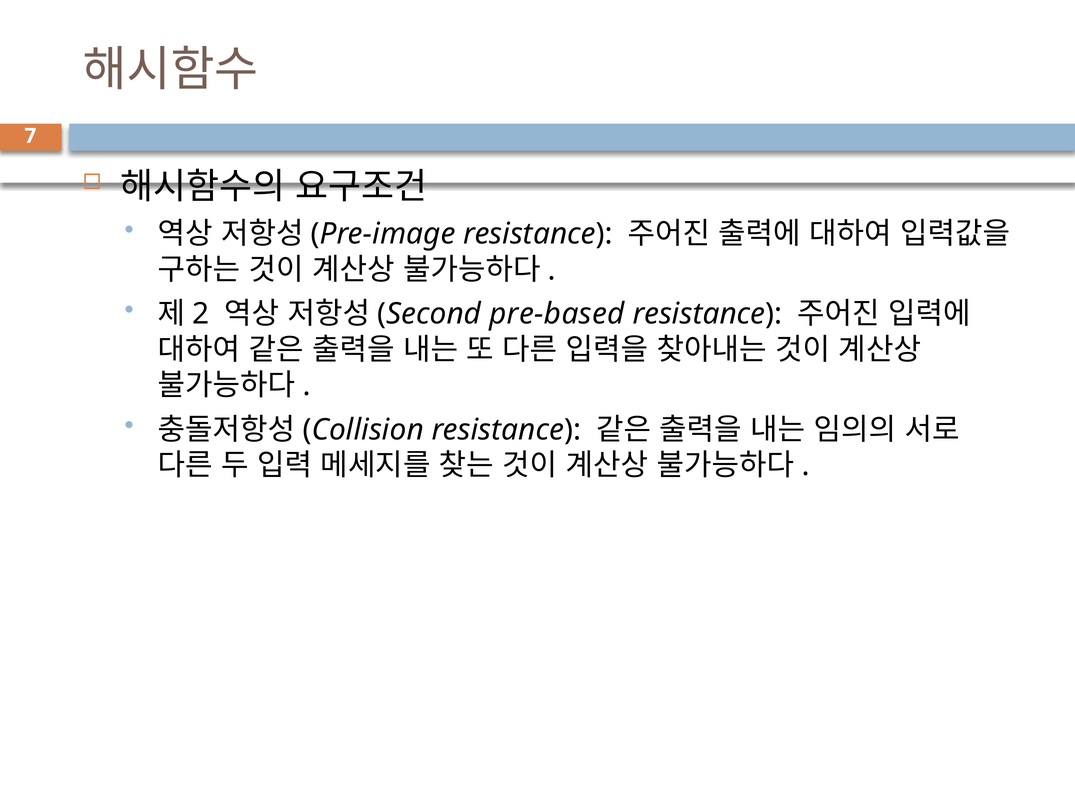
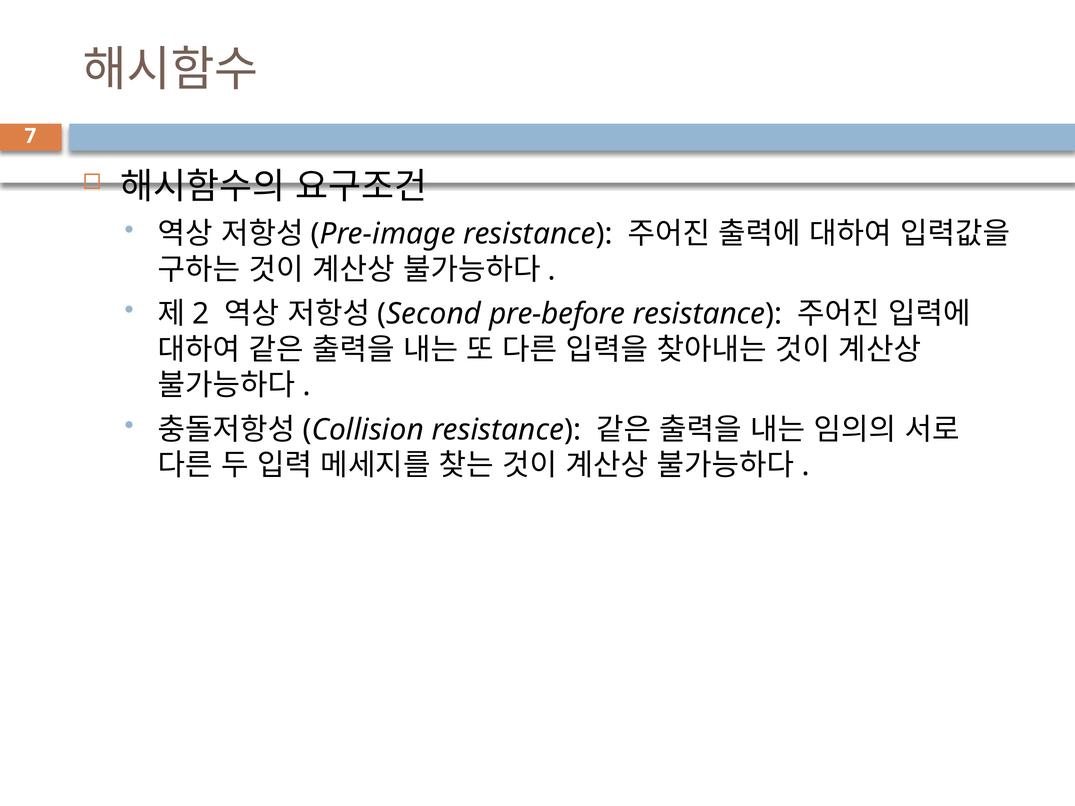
pre-based: pre-based -> pre-before
